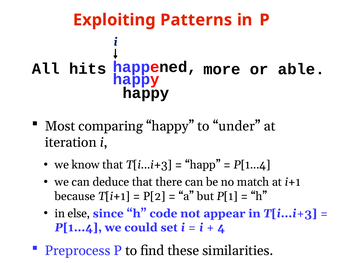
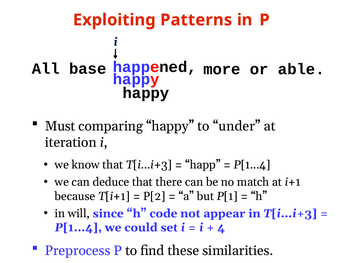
hits: hits -> base
Most: Most -> Must
else: else -> will
